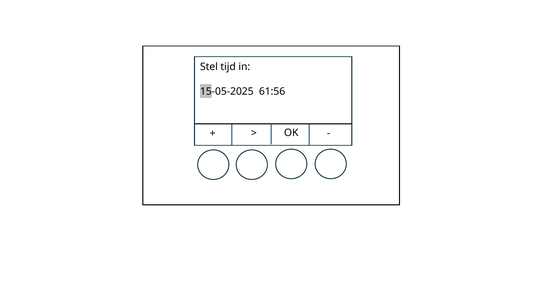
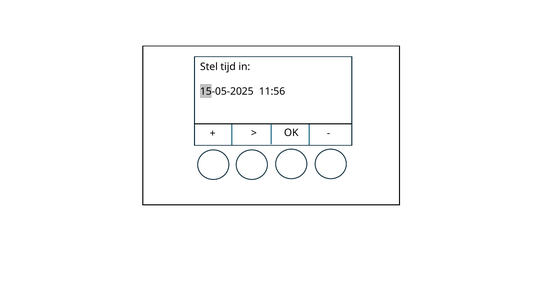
61:56: 61:56 -> 11:56
